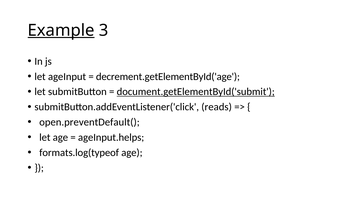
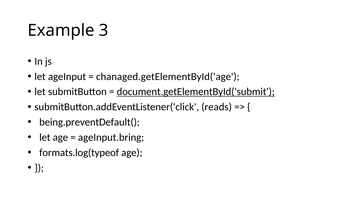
Example underline: present -> none
decrement.getElementById('age: decrement.getElementById('age -> chanaged.getElementById('age
open.preventDefault(: open.preventDefault( -> being.preventDefault(
ageInput.helps: ageInput.helps -> ageInput.bring
